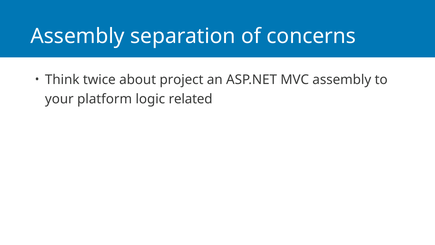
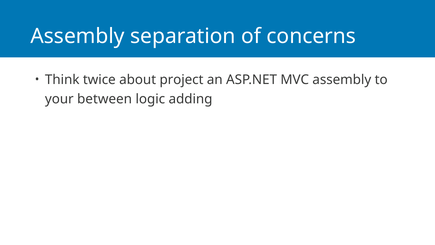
platform: platform -> between
related: related -> adding
